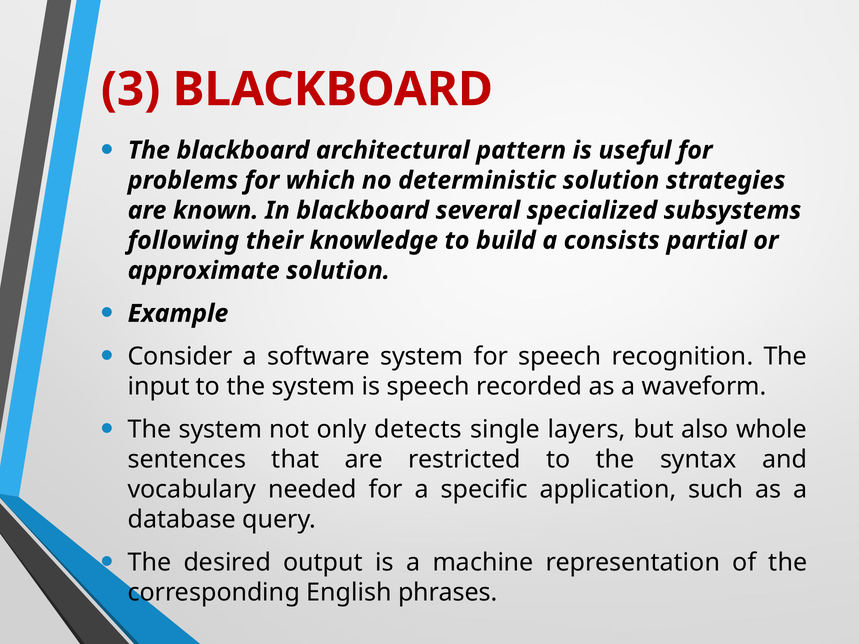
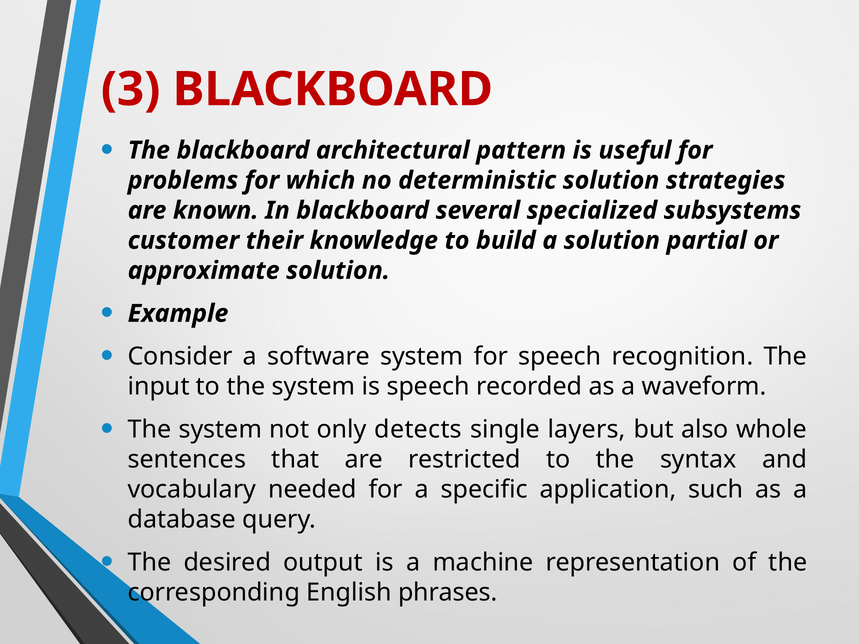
following: following -> customer
a consists: consists -> solution
